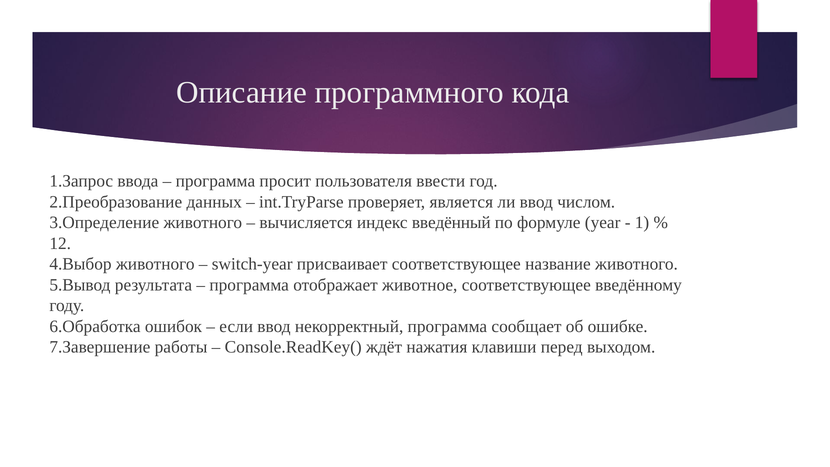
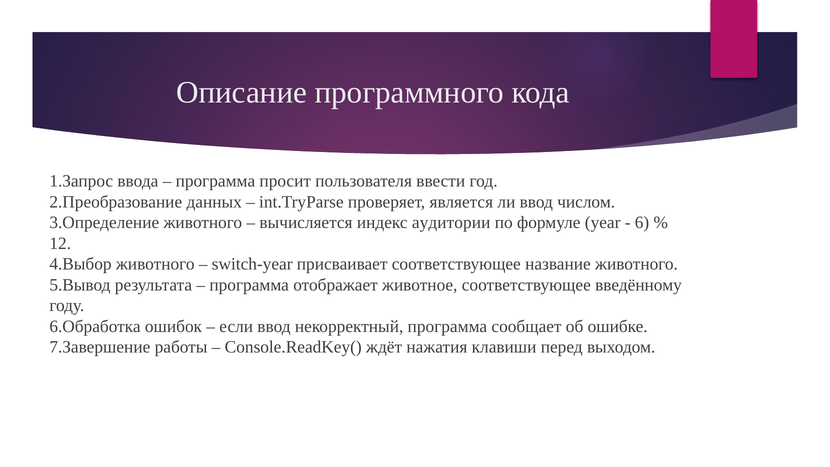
введённый: введённый -> аудитории
1: 1 -> 6
